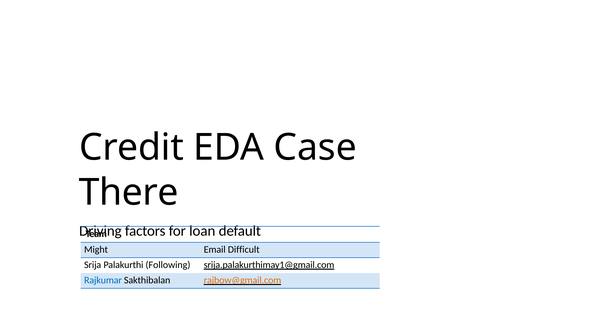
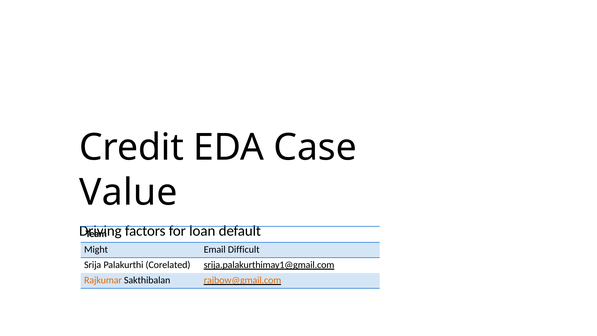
There: There -> Value
Following: Following -> Corelated
Rajkumar colour: blue -> orange
